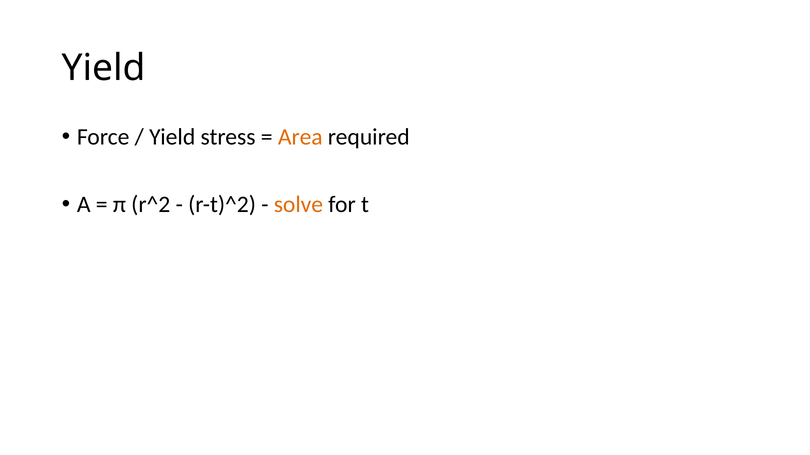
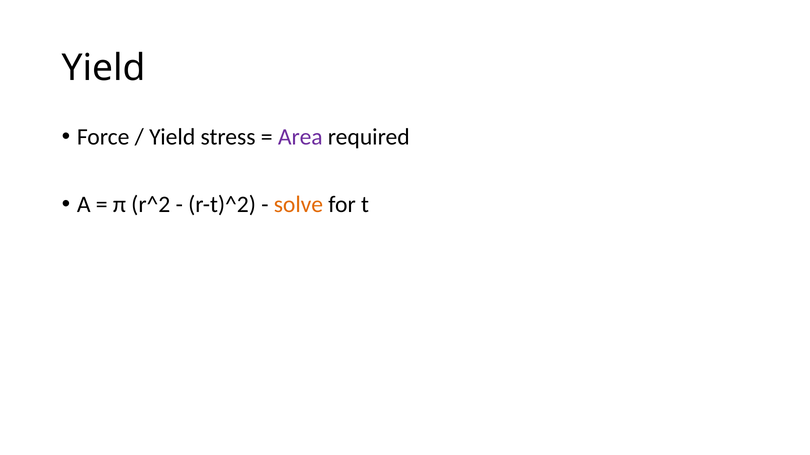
Area colour: orange -> purple
